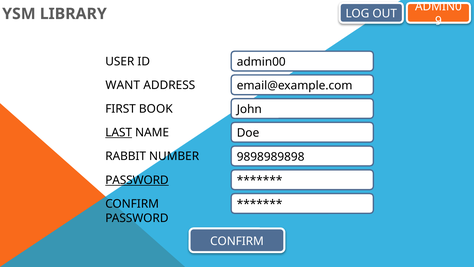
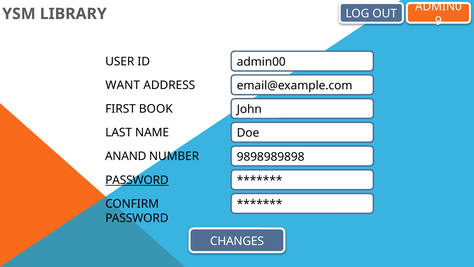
LAST underline: present -> none
RABBIT: RABBIT -> ANAND
CONFIRM at (237, 241): CONFIRM -> CHANGES
